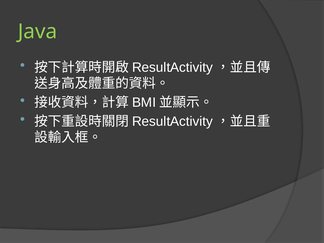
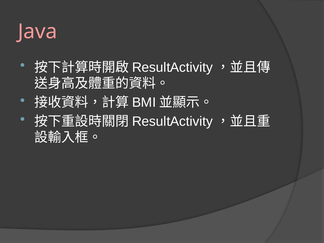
Java colour: light green -> pink
